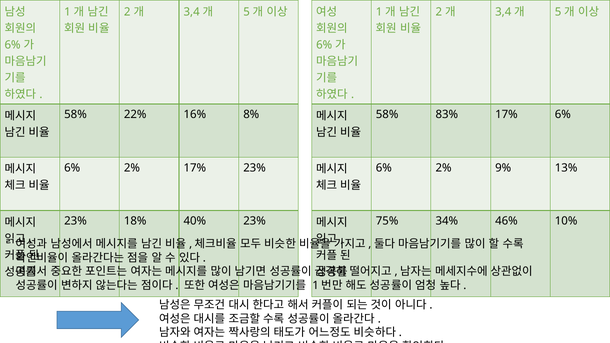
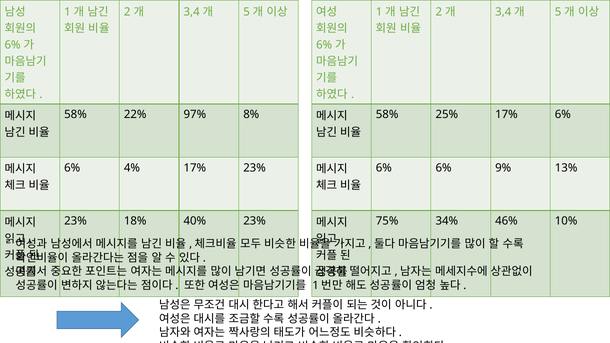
16%: 16% -> 97%
83%: 83% -> 25%
2% at (132, 168): 2% -> 4%
2% at (444, 168): 2% -> 6%
